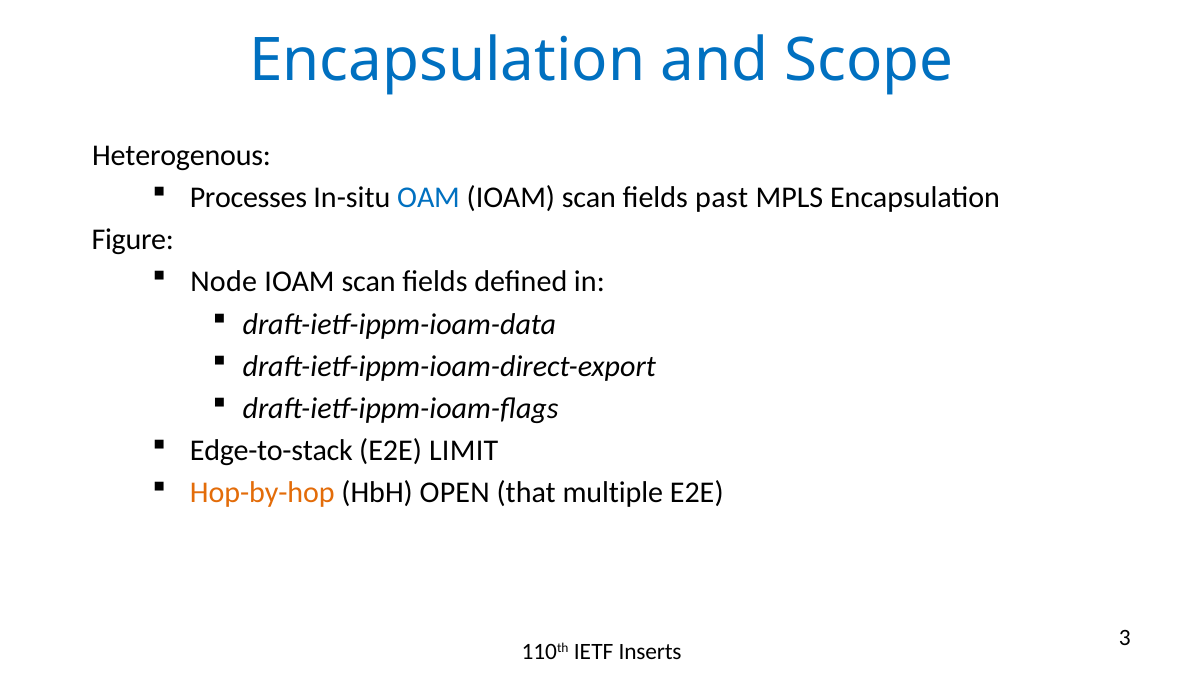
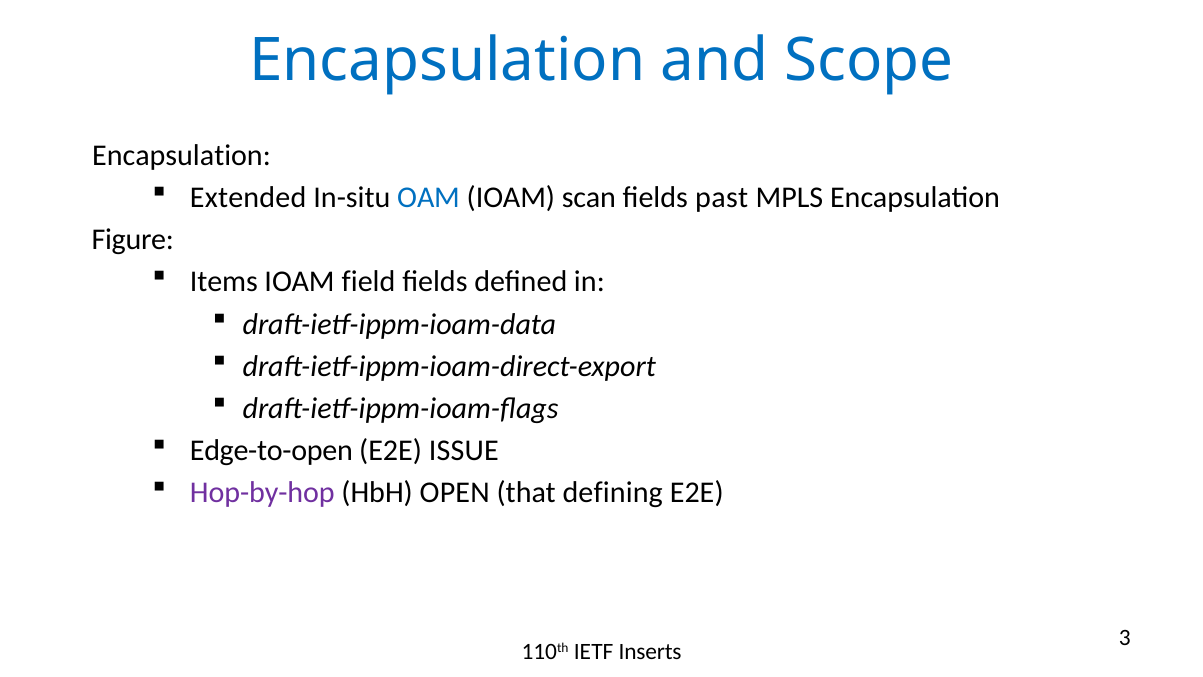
Heterogenous at (182, 156): Heterogenous -> Encapsulation
Processes: Processes -> Extended
Node: Node -> Items
scan at (369, 282): scan -> field
Edge-to-stack: Edge-to-stack -> Edge-to-open
LIMIT: LIMIT -> ISSUE
Hop-by-hop colour: orange -> purple
multiple: multiple -> defining
